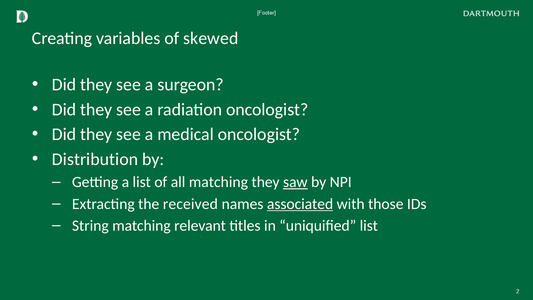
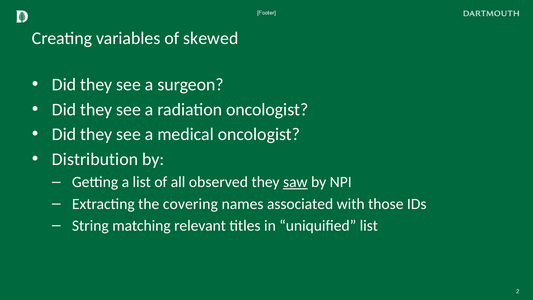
all matching: matching -> observed
received: received -> covering
associated underline: present -> none
